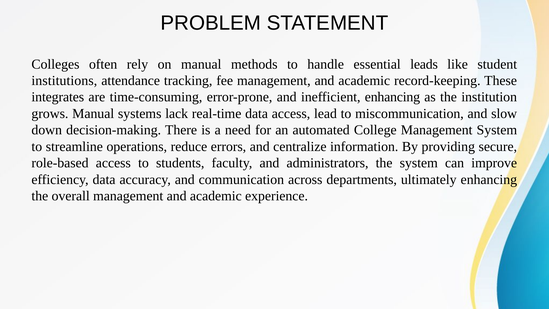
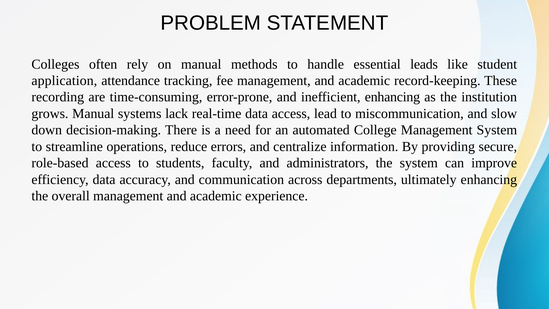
institutions: institutions -> application
integrates: integrates -> recording
